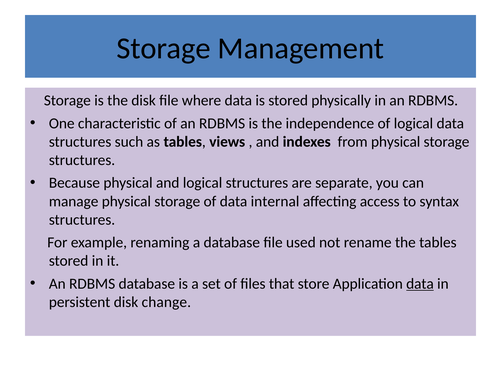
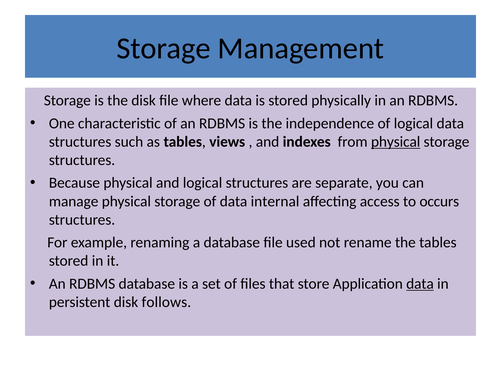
physical at (396, 142) underline: none -> present
syntax: syntax -> occurs
change: change -> follows
